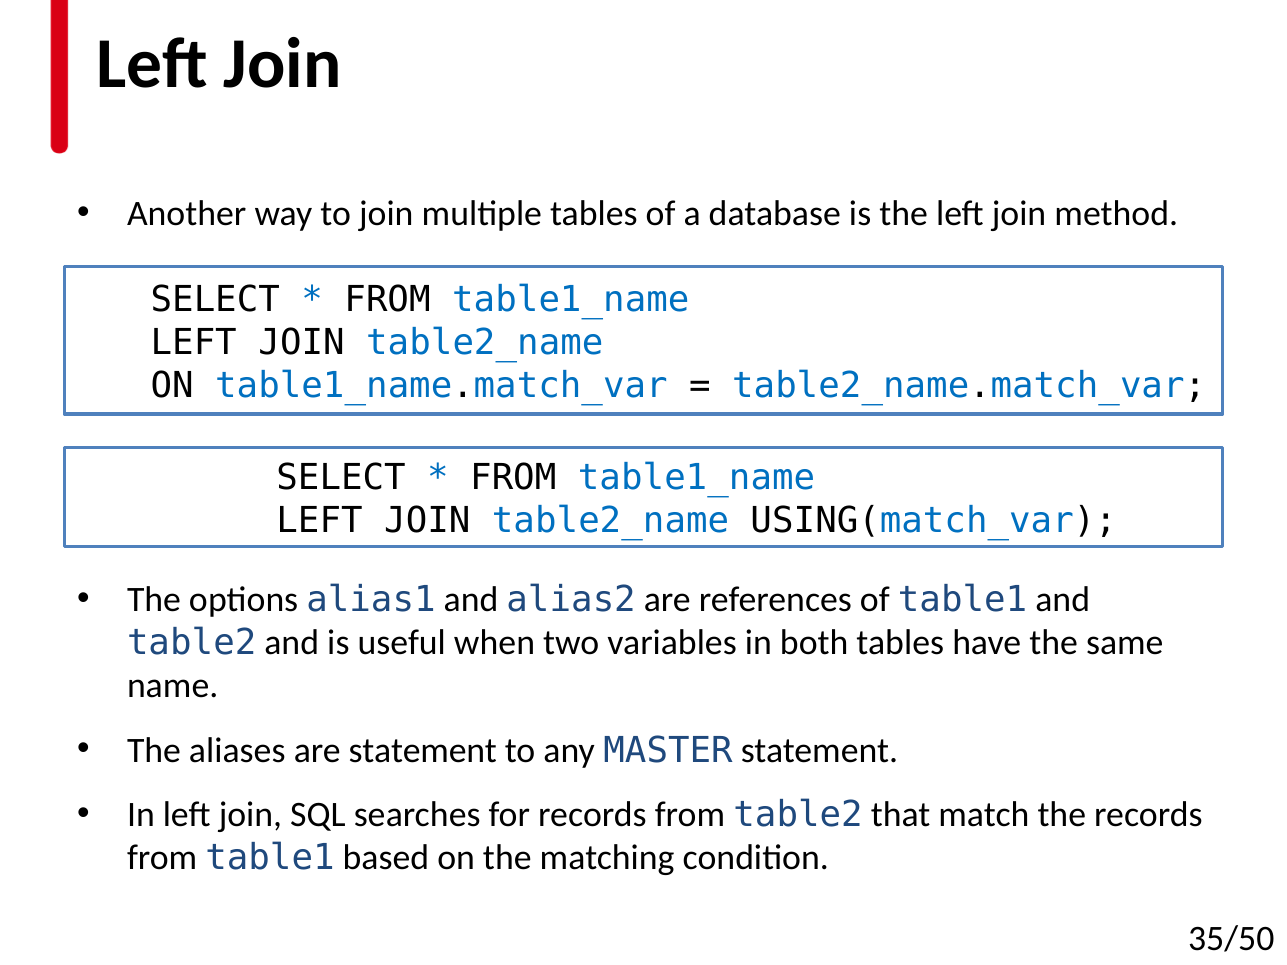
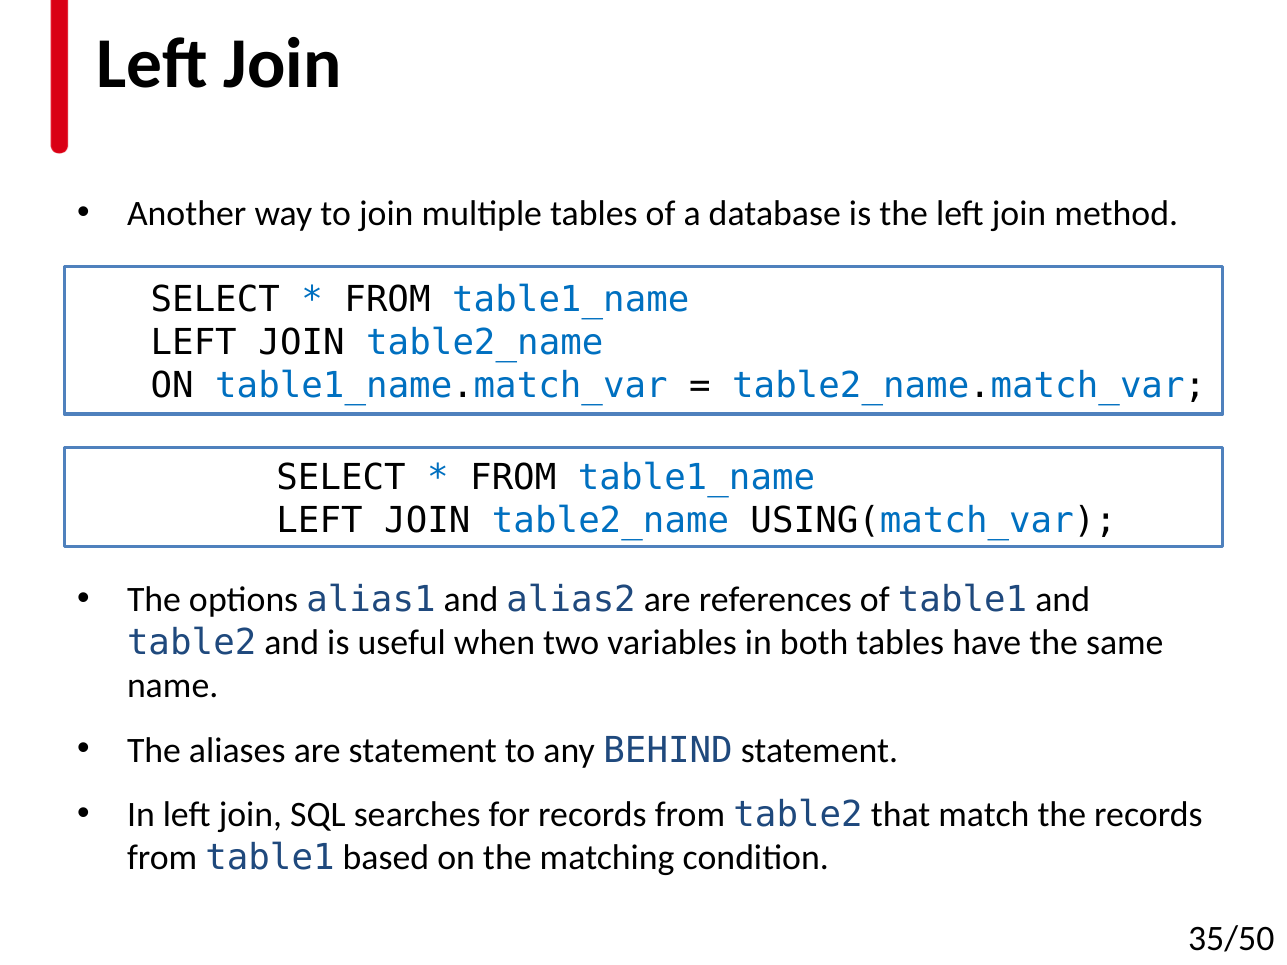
MASTER: MASTER -> BEHIND
